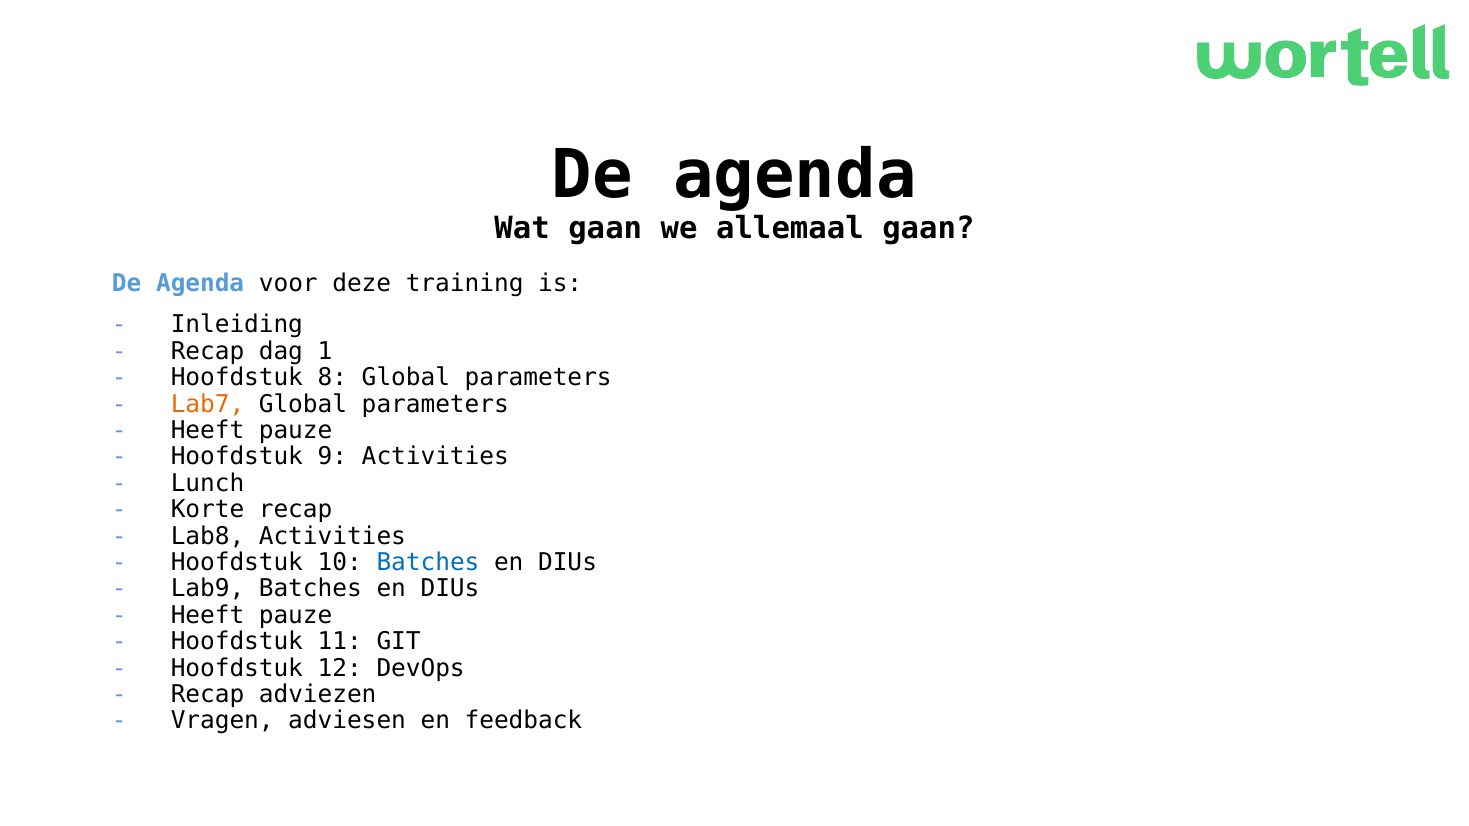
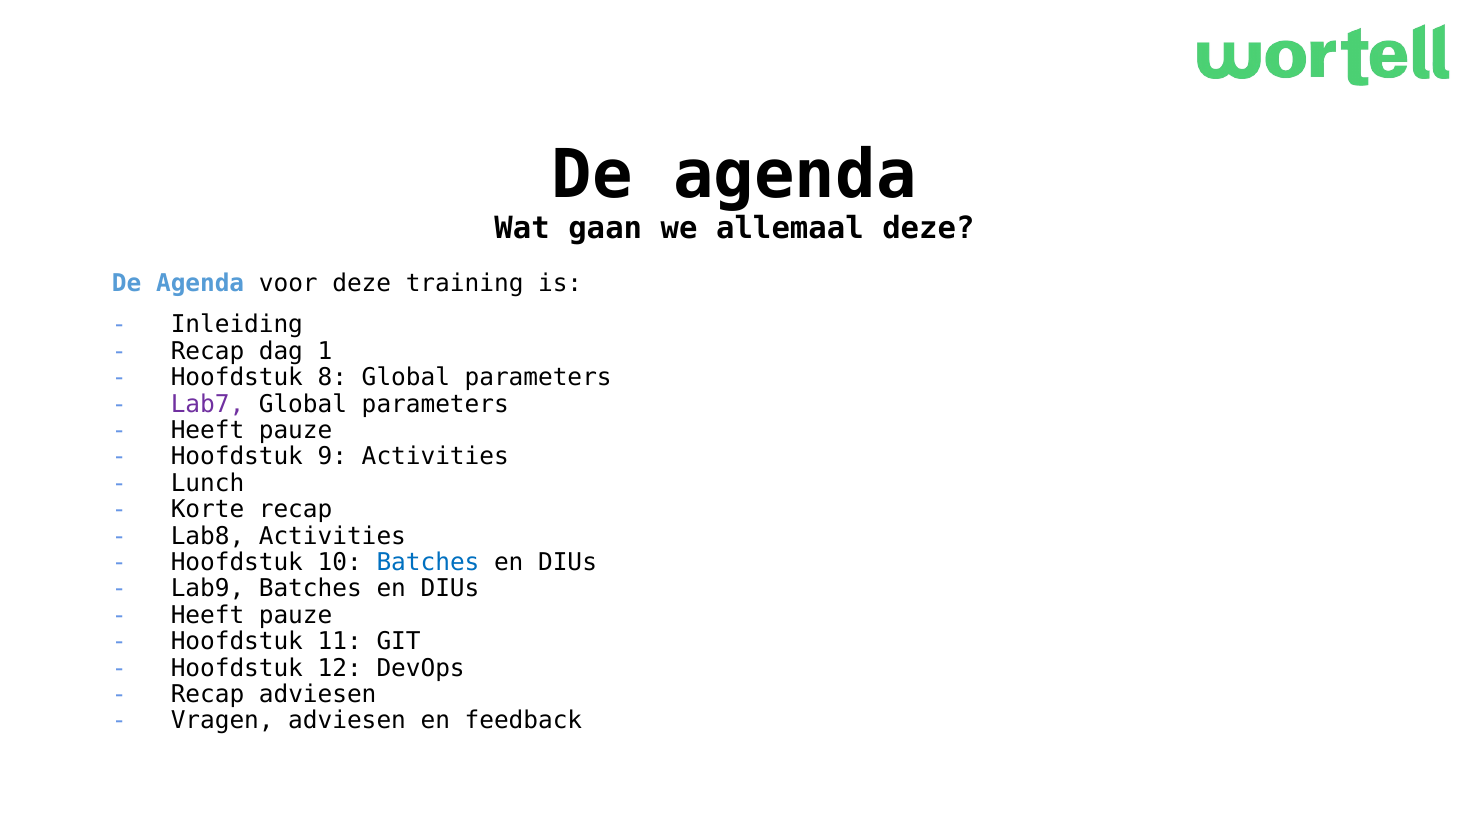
allemaal gaan: gaan -> deze
Lab7 colour: orange -> purple
Recap adviezen: adviezen -> adviesen
